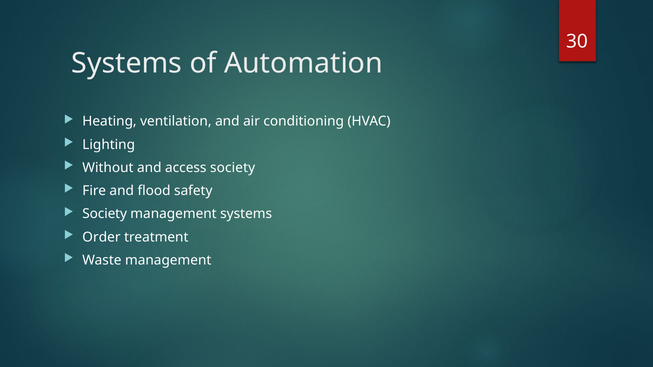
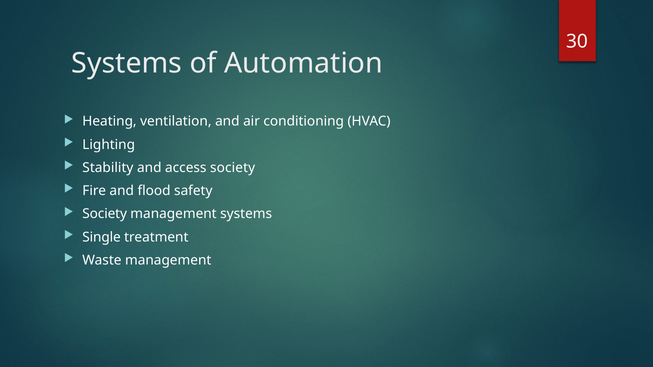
Without: Without -> Stability
Order: Order -> Single
